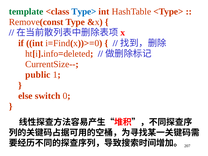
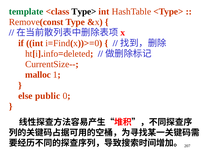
Type> colour: blue -> black
public: public -> malloc
switch: switch -> public
